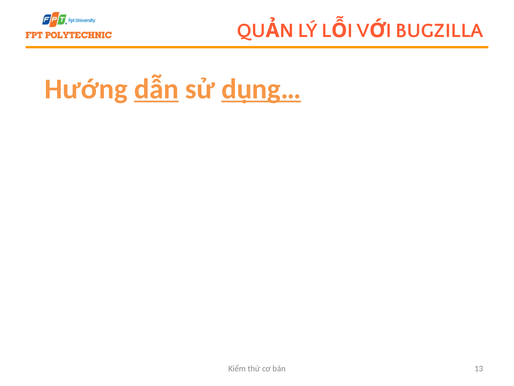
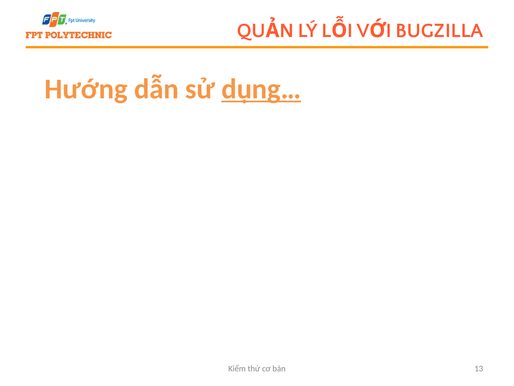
dẫn underline: present -> none
